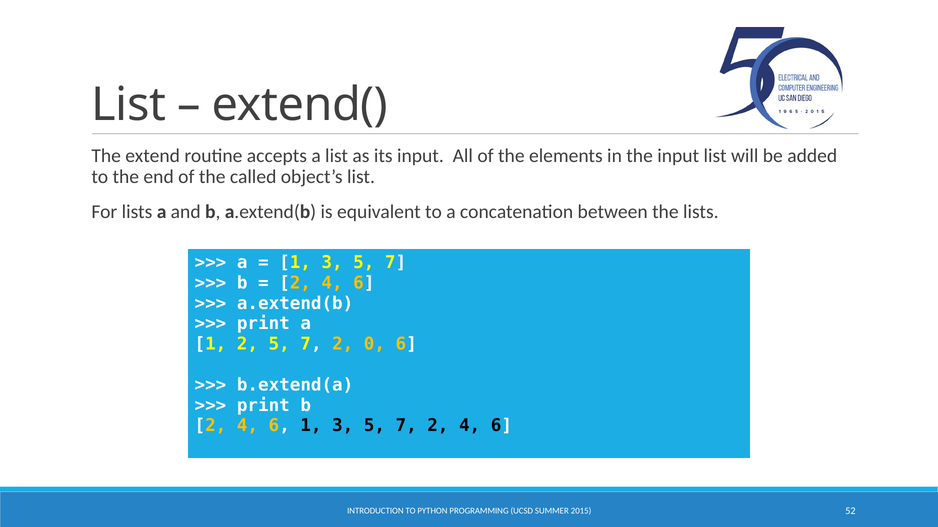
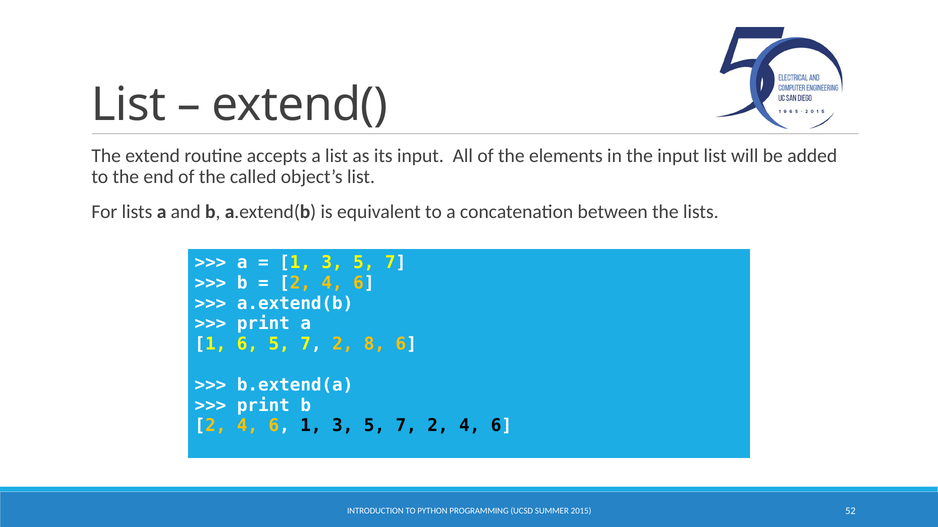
1 2: 2 -> 6
0: 0 -> 8
